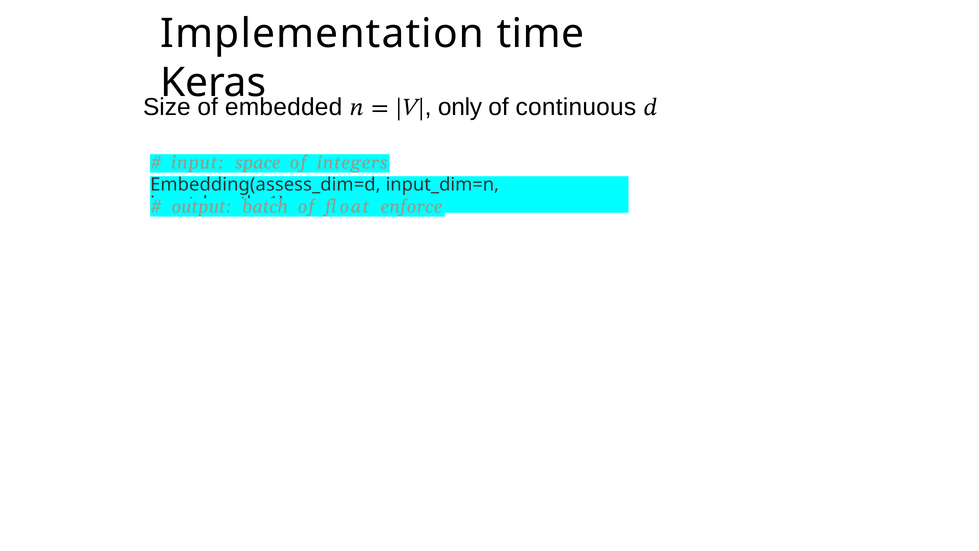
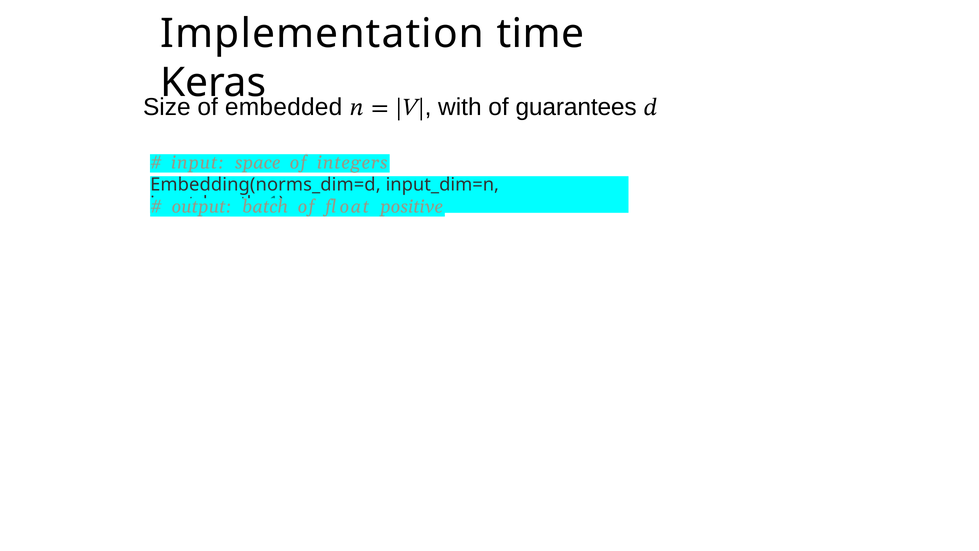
only: only -> with
continuous: continuous -> guarantees
Embedding(assess_dim=d: Embedding(assess_dim=d -> Embedding(norms_dim=d
enforce: enforce -> positive
